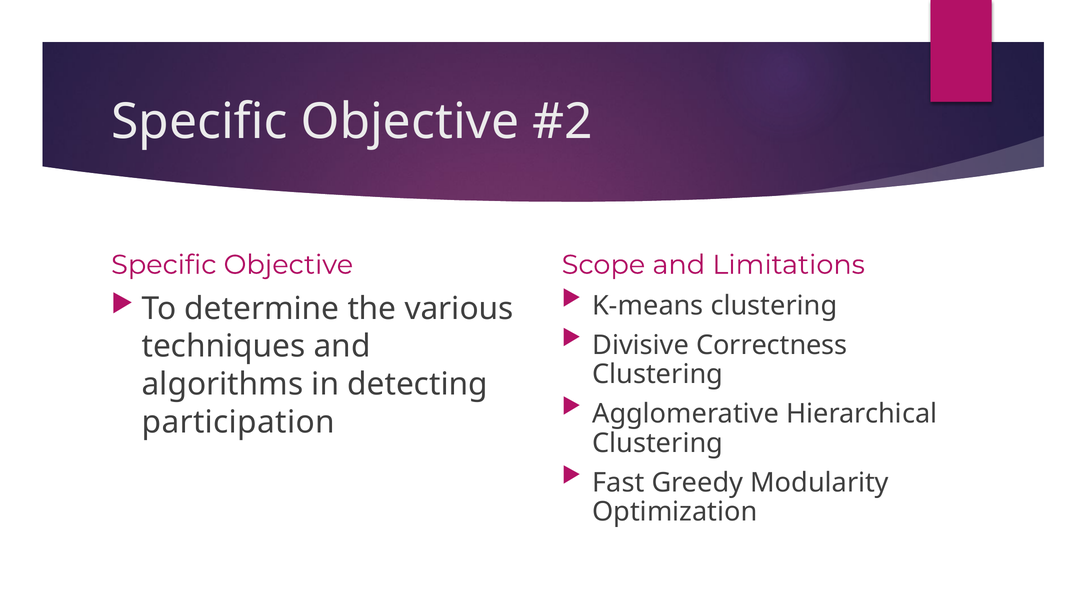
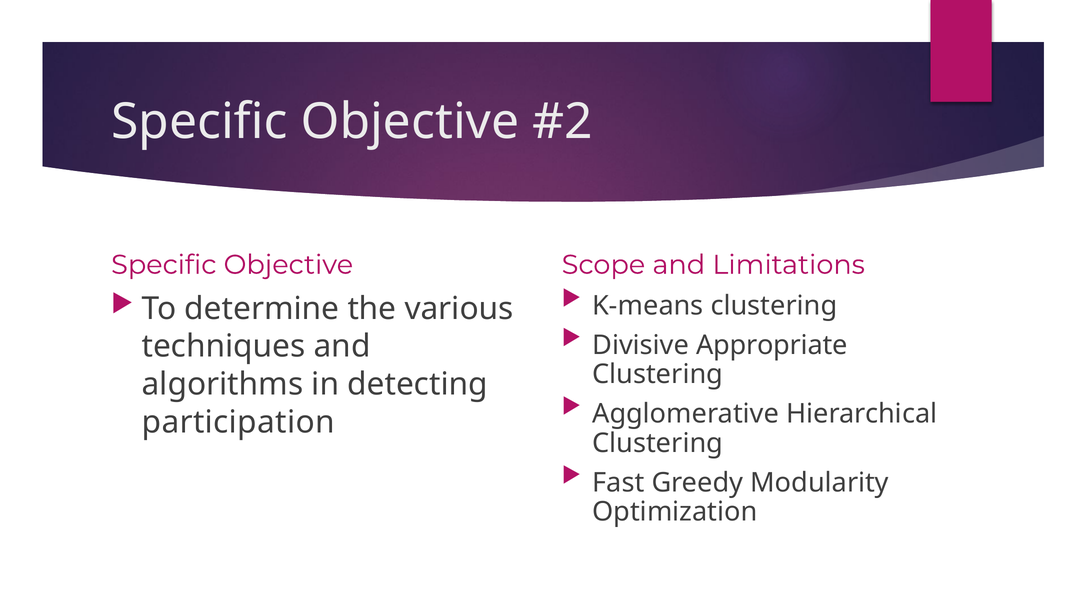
Correctness: Correctness -> Appropriate
